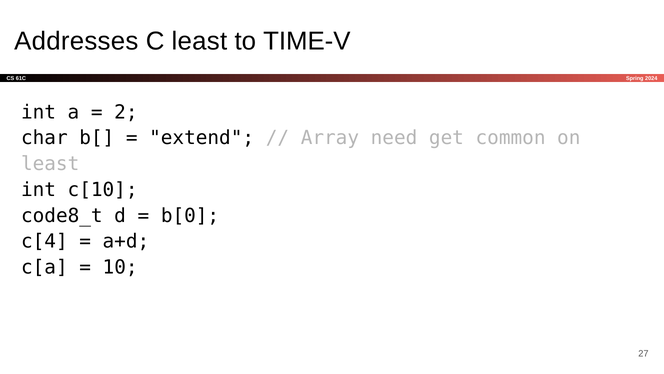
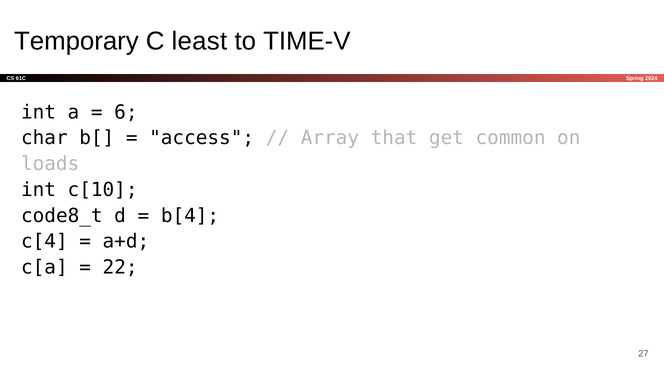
Addresses: Addresses -> Temporary
2: 2 -> 6
extend: extend -> access
need: need -> that
least at (50, 164): least -> loads
b[0: b[0 -> b[4
10: 10 -> 22
